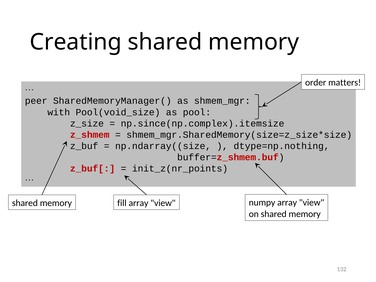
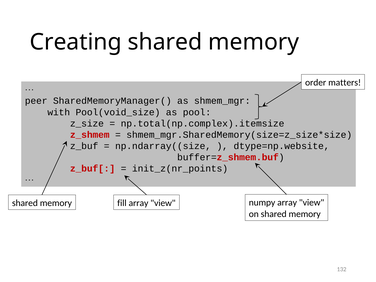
np.since(np.complex).itemsize: np.since(np.complex).itemsize -> np.total(np.complex).itemsize
dtype=np.nothing: dtype=np.nothing -> dtype=np.website
